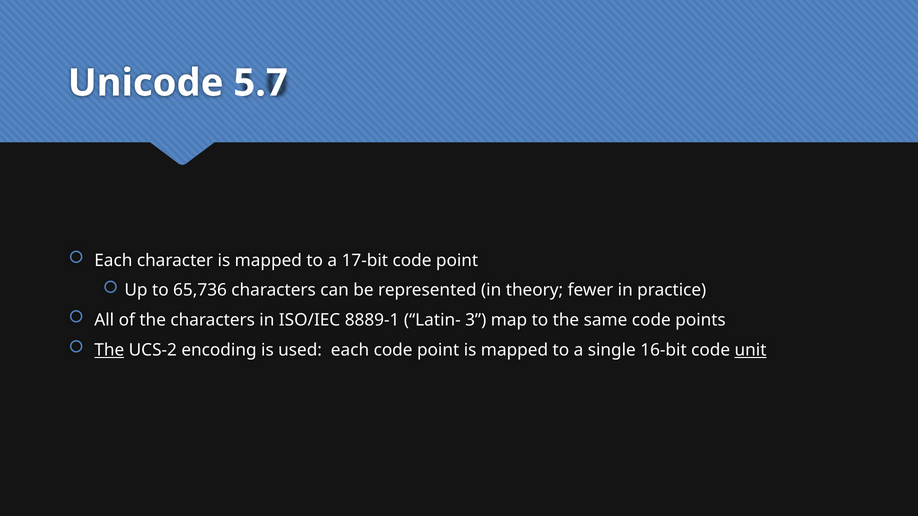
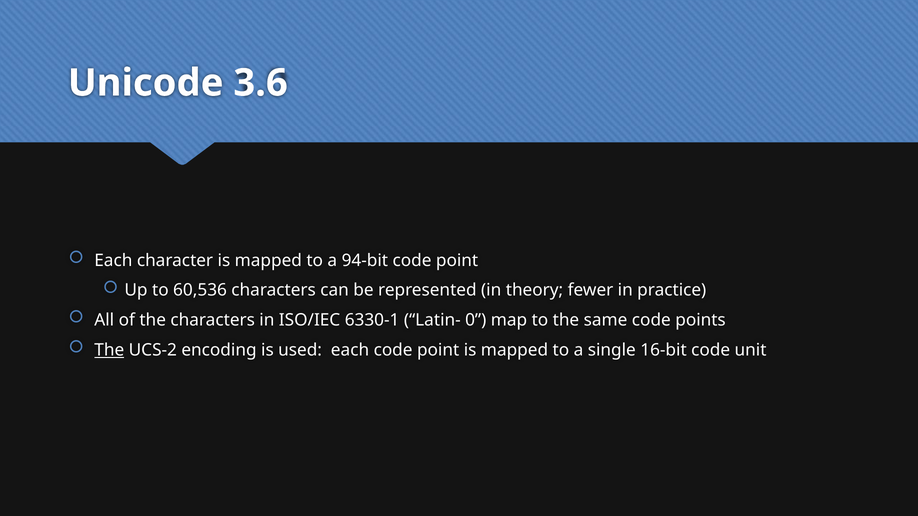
5.7: 5.7 -> 3.6
17-bit: 17-bit -> 94-bit
65,736: 65,736 -> 60,536
8889-1: 8889-1 -> 6330-1
3: 3 -> 0
unit underline: present -> none
